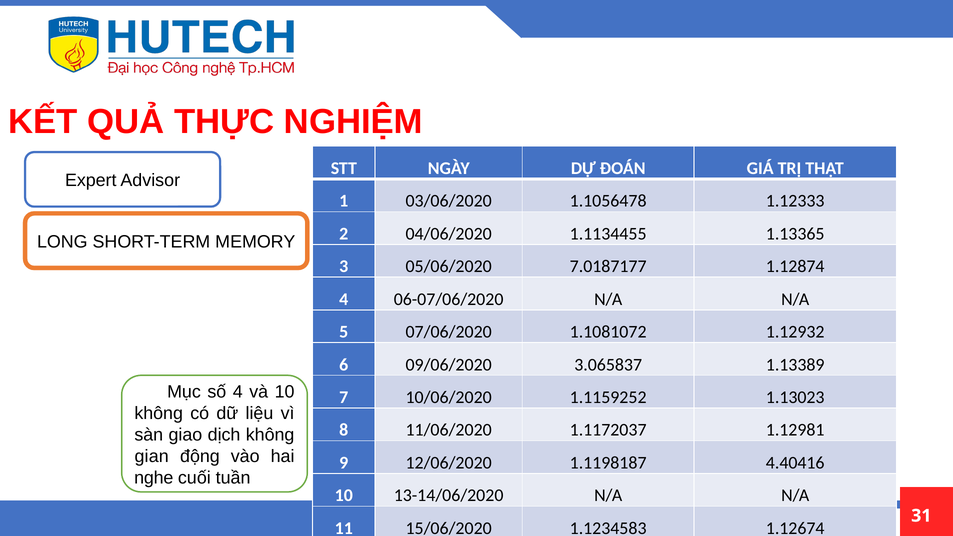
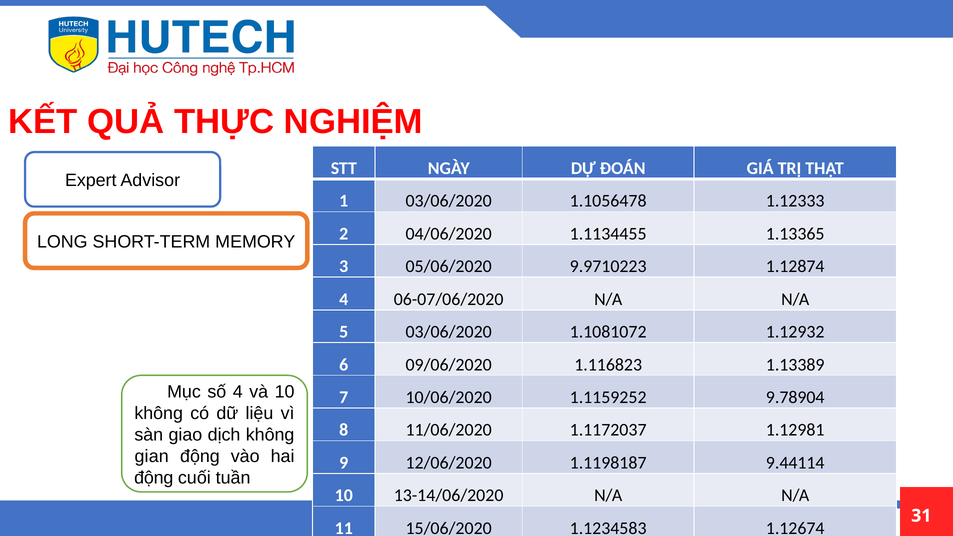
7.0187177: 7.0187177 -> 9.9710223
5 07/06/2020: 07/06/2020 -> 03/06/2020
3.065837: 3.065837 -> 1.116823
1.13023: 1.13023 -> 9.78904
4.40416: 4.40416 -> 9.44114
nghe at (154, 478): nghe -> động
